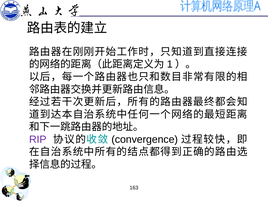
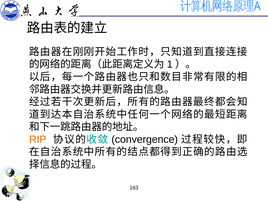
RIP colour: purple -> orange
